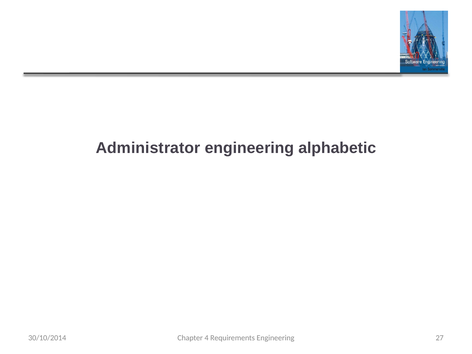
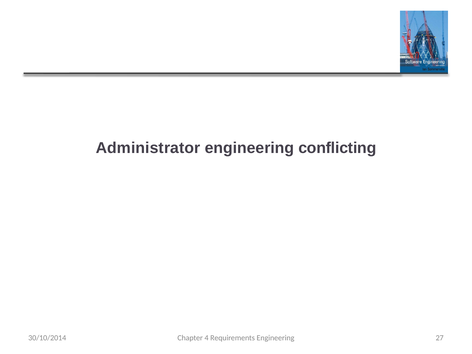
alphabetic: alphabetic -> conflicting
